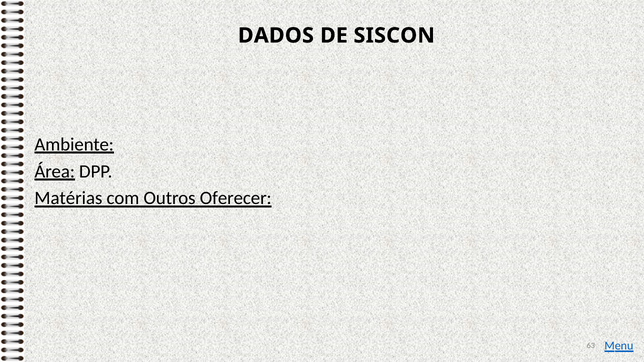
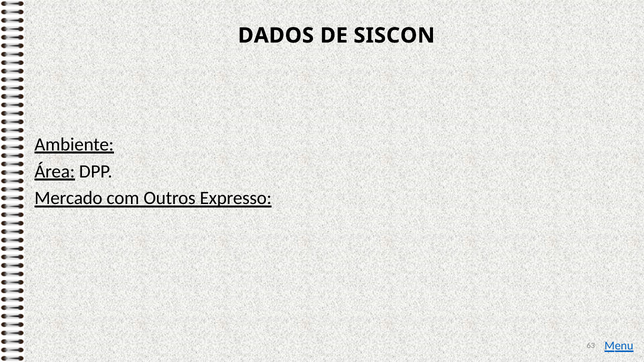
Matérias: Matérias -> Mercado
Oferecer: Oferecer -> Expresso
